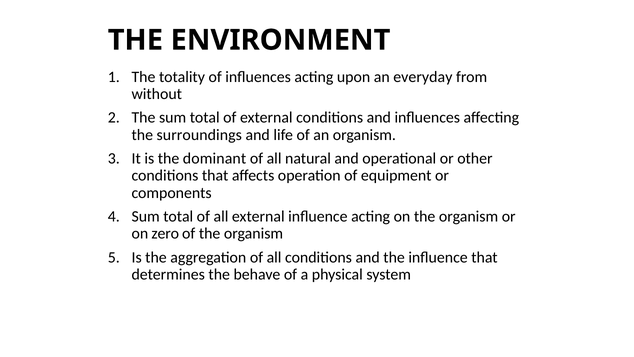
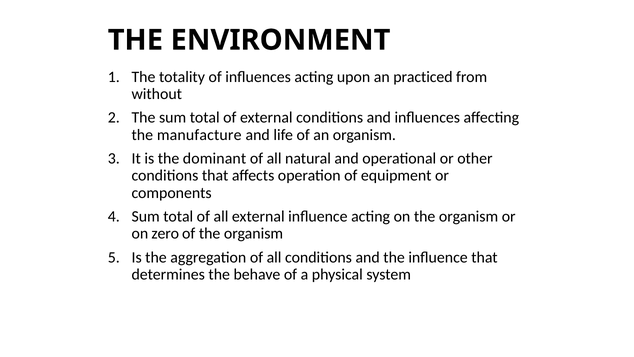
everyday: everyday -> practiced
surroundings: surroundings -> manufacture
